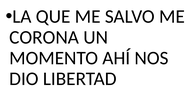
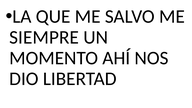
CORONA: CORONA -> SIEMPRE
